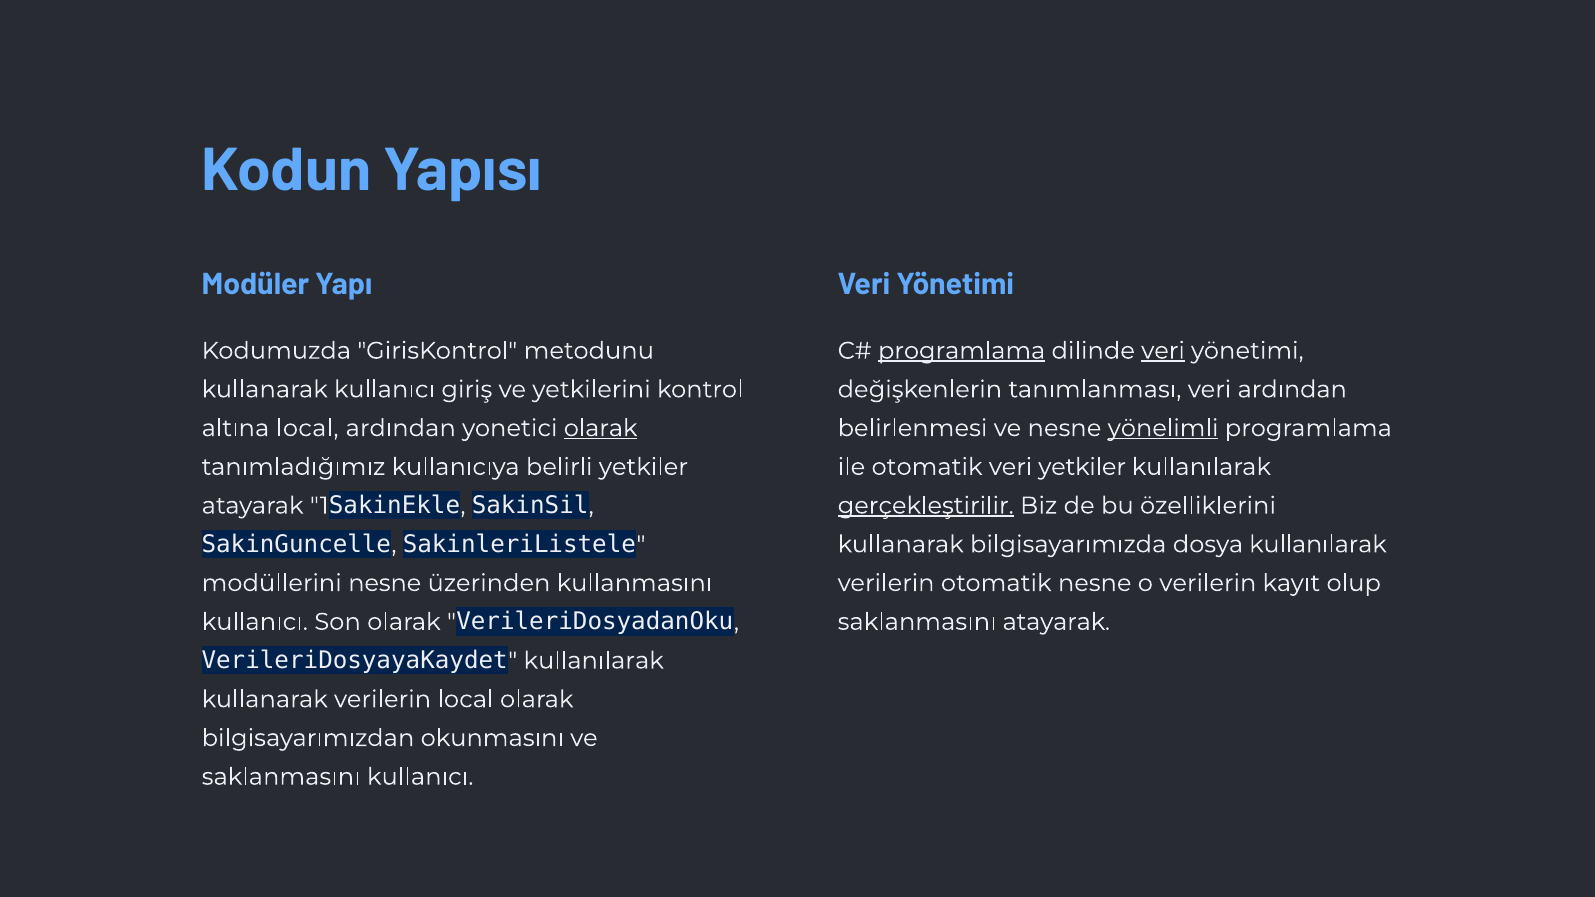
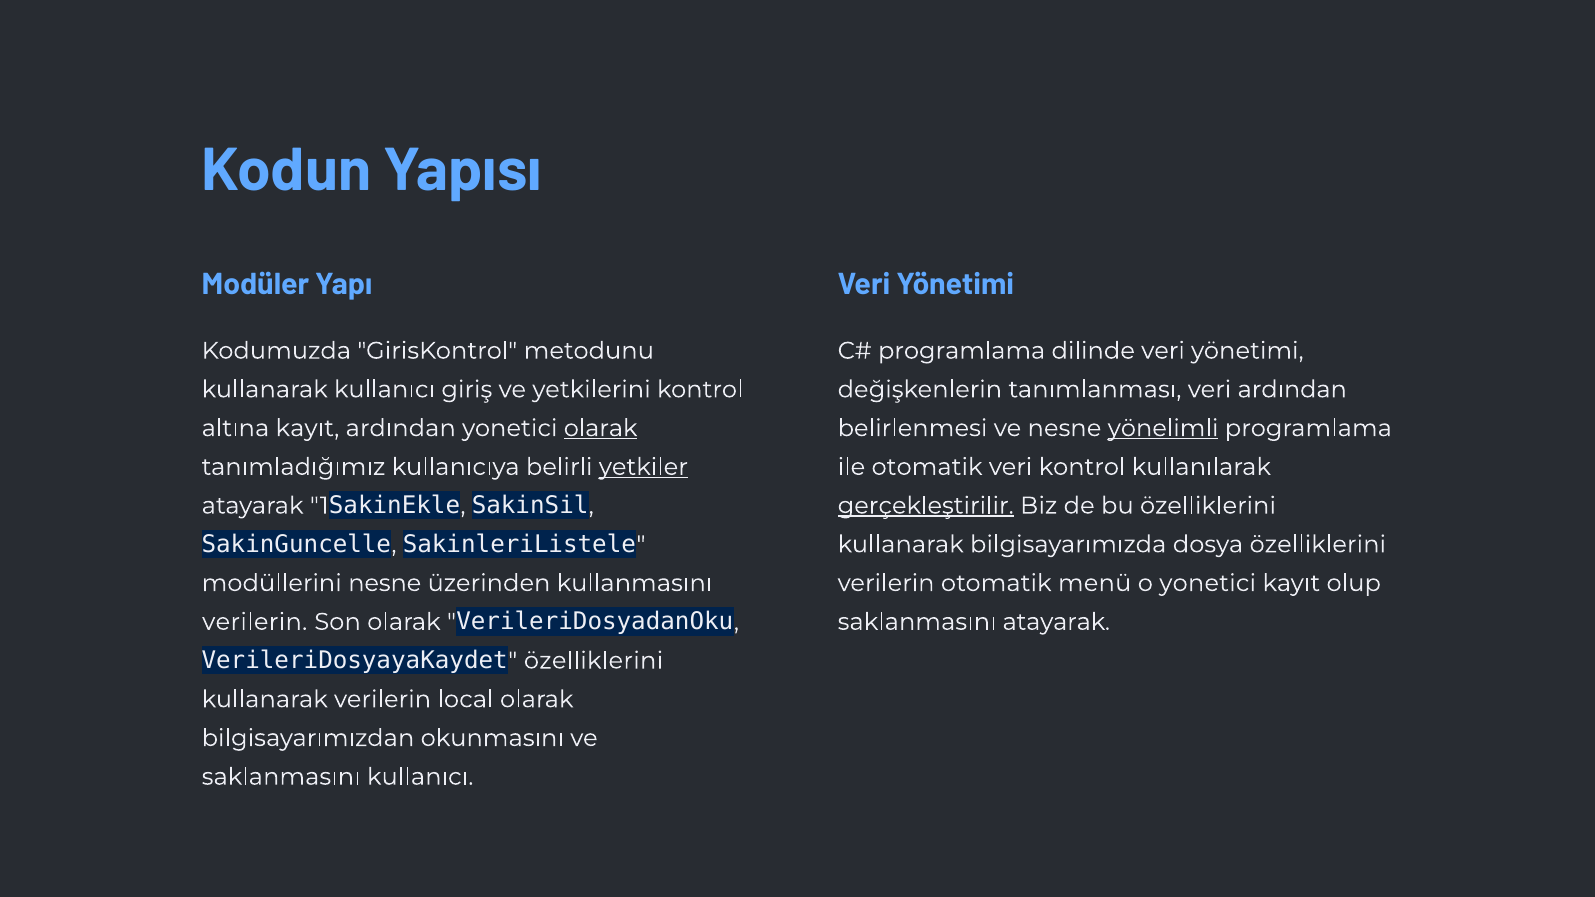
programlama at (962, 351) underline: present -> none
veri at (1163, 351) underline: present -> none
altına local: local -> kayıt
yetkiler at (643, 467) underline: none -> present
veri yetkiler: yetkiler -> kontrol
dosya kullanılarak: kullanılarak -> özelliklerini
otomatik nesne: nesne -> menü
o verilerin: verilerin -> yonetici
kullanıcı at (255, 622): kullanıcı -> verilerin
kullanılarak at (594, 661): kullanılarak -> özelliklerini
